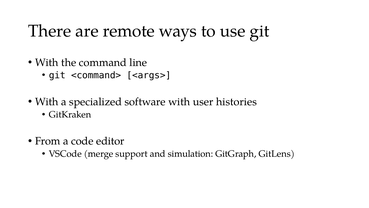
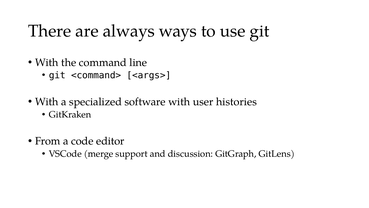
remote: remote -> always
simulation: simulation -> discussion
